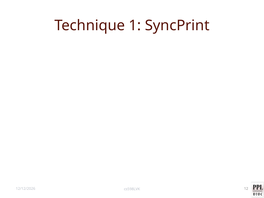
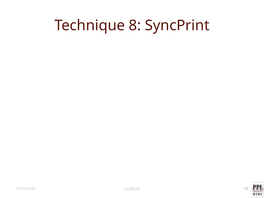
1: 1 -> 8
